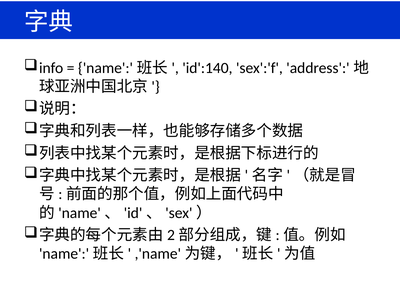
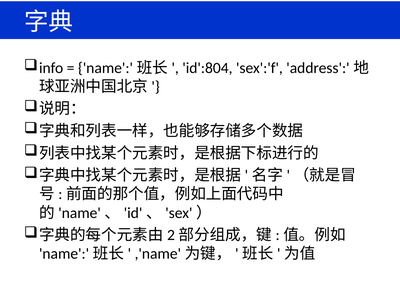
id':140: id':140 -> id':804
